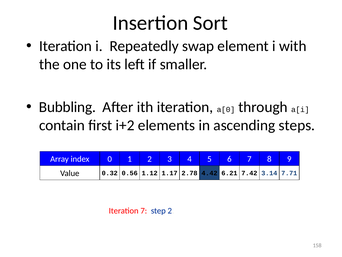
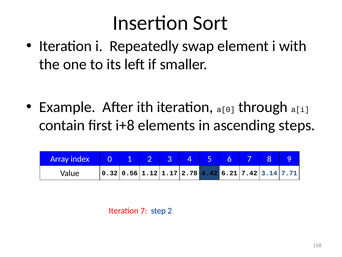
Bubbling: Bubbling -> Example
i+2: i+2 -> i+8
